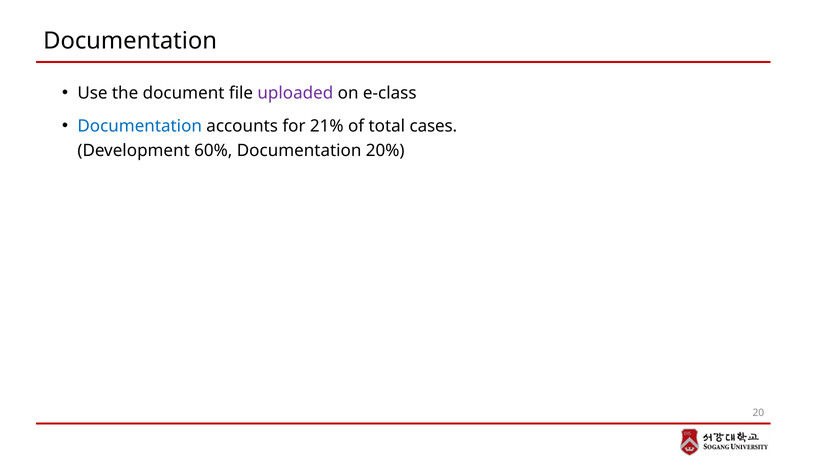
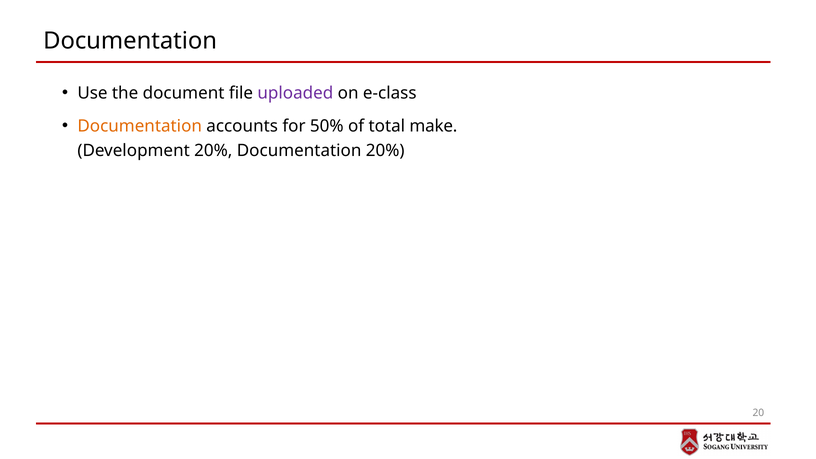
Documentation at (140, 126) colour: blue -> orange
21%: 21% -> 50%
cases: cases -> make
Development 60%: 60% -> 20%
